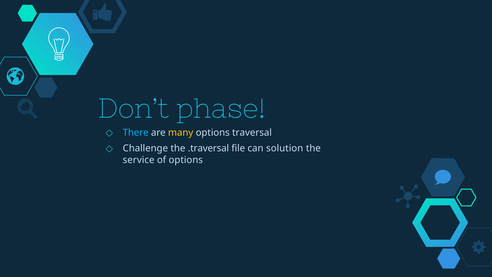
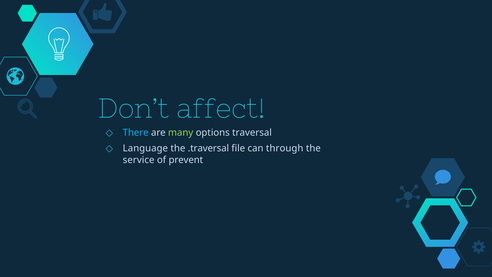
phase: phase -> affect
many colour: yellow -> light green
Challenge: Challenge -> Language
solution: solution -> through
of options: options -> prevent
